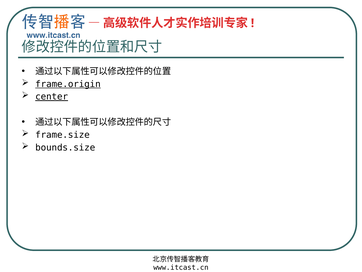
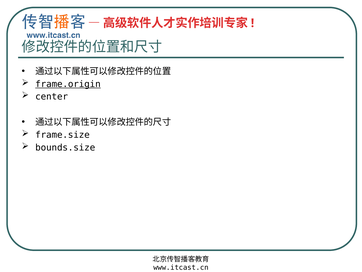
center underline: present -> none
